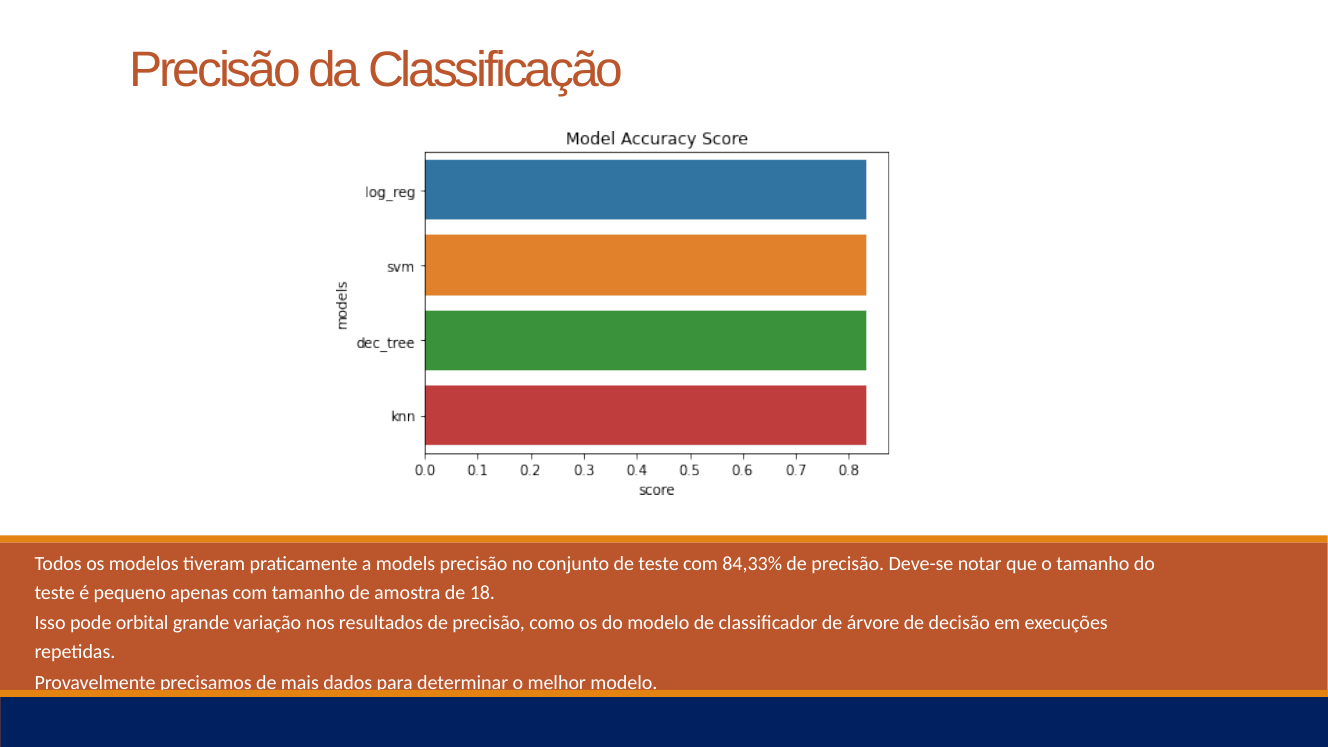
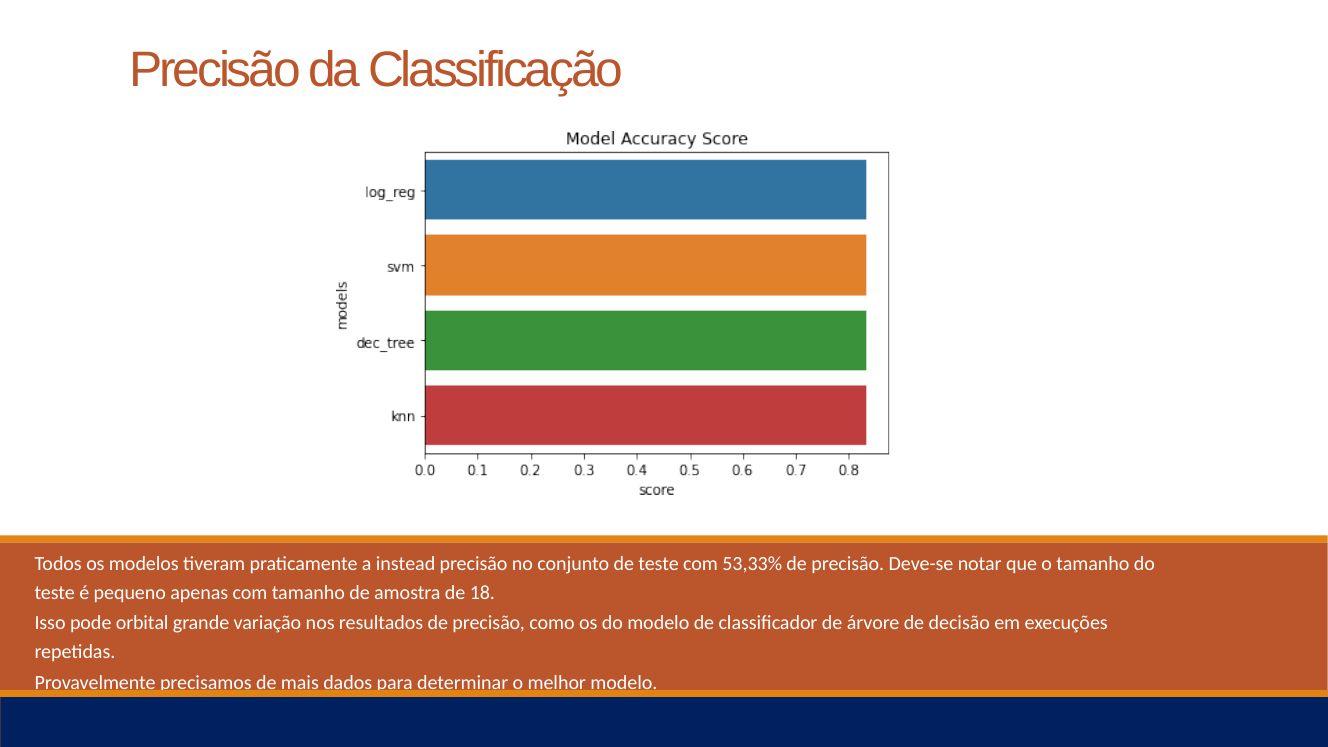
models: models -> instead
84,33%: 84,33% -> 53,33%
